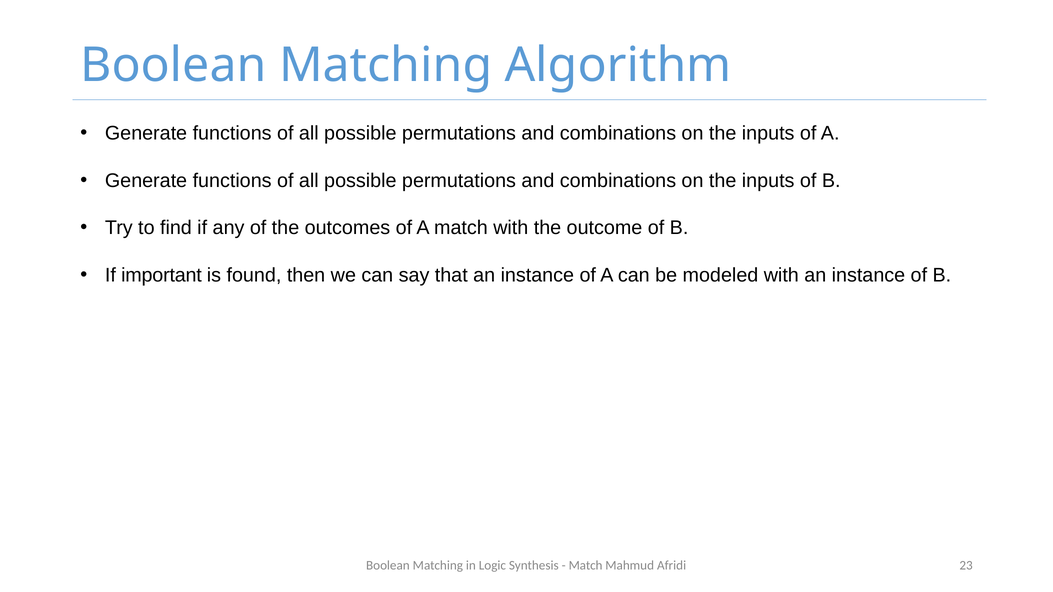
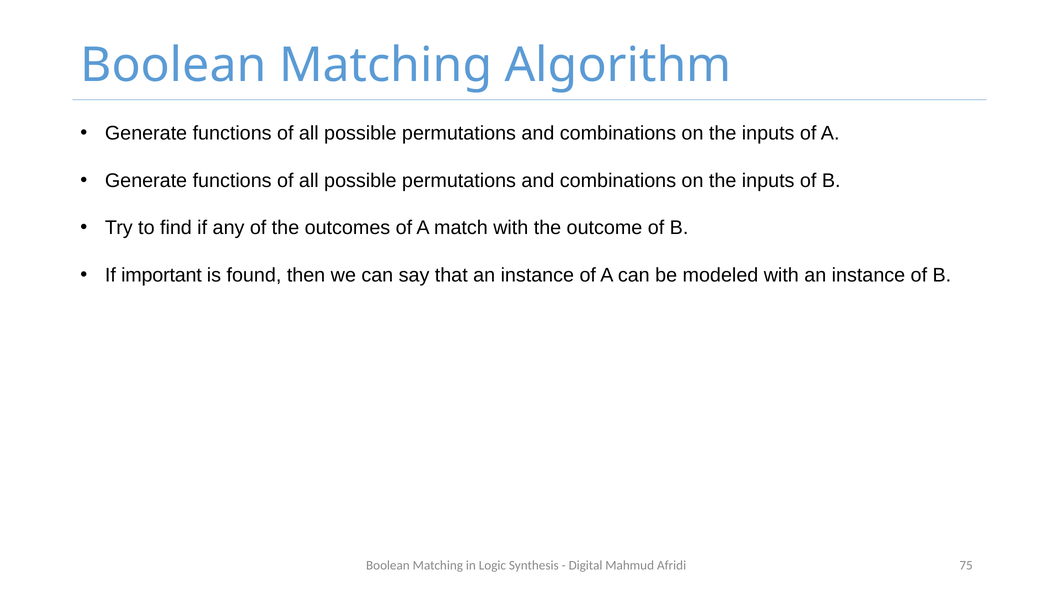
Match at (586, 566): Match -> Digital
23: 23 -> 75
